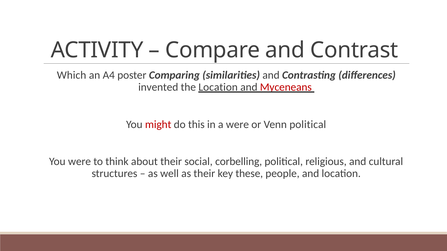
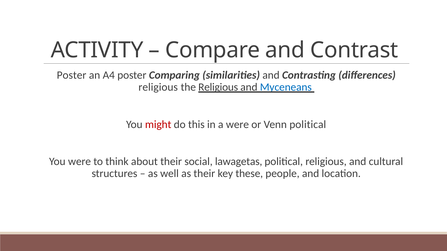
Which at (72, 75): Which -> Poster
invented at (158, 87): invented -> religious
the Location: Location -> Religious
Myceneans colour: red -> blue
corbelling: corbelling -> lawagetas
